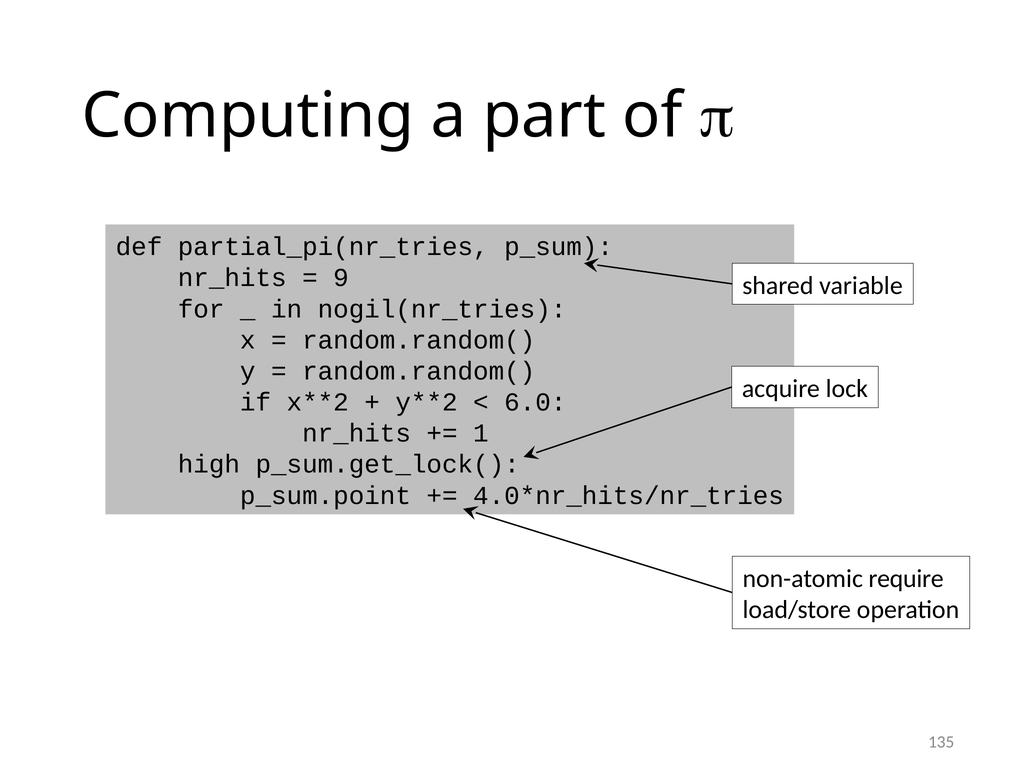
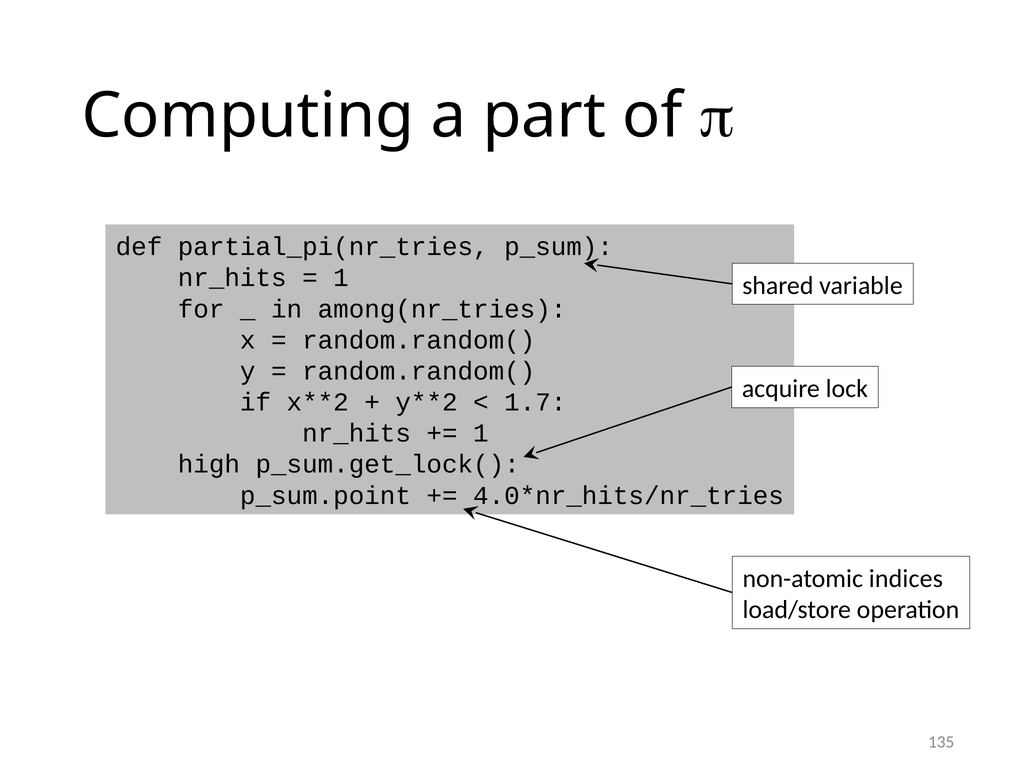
9 at (341, 278): 9 -> 1
nogil(nr_tries: nogil(nr_tries -> among(nr_tries
6.0: 6.0 -> 1.7
require: require -> indices
